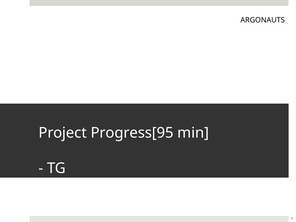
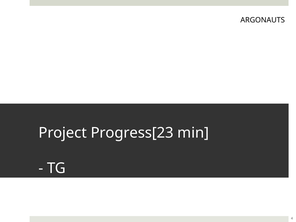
Progress[95: Progress[95 -> Progress[23
